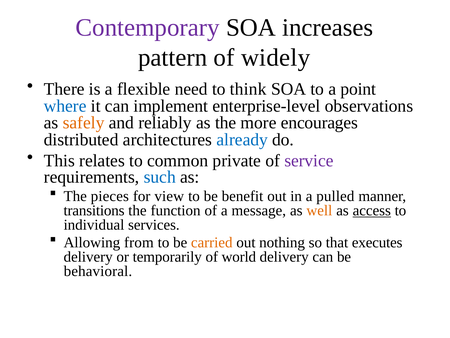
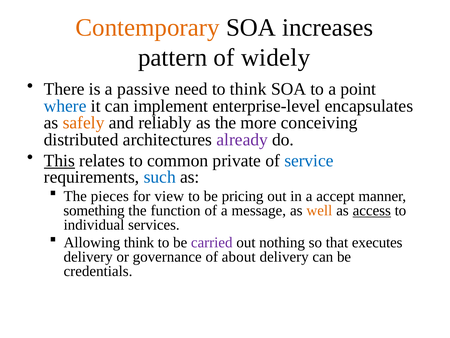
Contemporary colour: purple -> orange
flexible: flexible -> passive
observations: observations -> encapsulates
encourages: encourages -> conceiving
already colour: blue -> purple
This underline: none -> present
service colour: purple -> blue
benefit: benefit -> pricing
pulled: pulled -> accept
transitions: transitions -> something
Allowing from: from -> think
carried colour: orange -> purple
temporarily: temporarily -> governance
world: world -> about
behavioral: behavioral -> credentials
